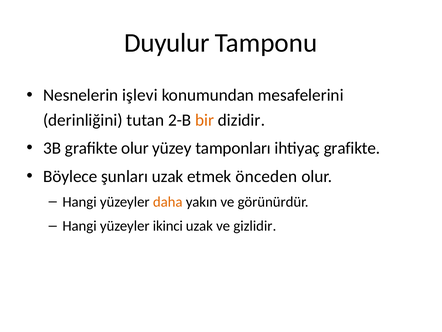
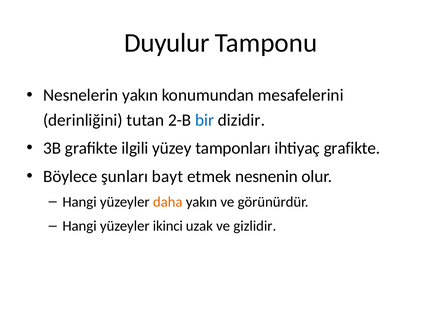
Nesnelerin işlevi: işlevi -> yakın
bir colour: orange -> blue
grafikte olur: olur -> ilgili
şunları uzak: uzak -> bayt
önceden: önceden -> nesnenin
